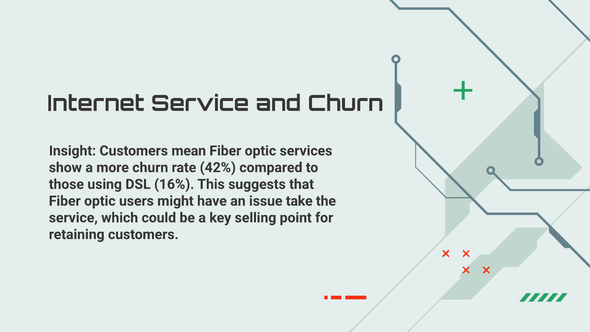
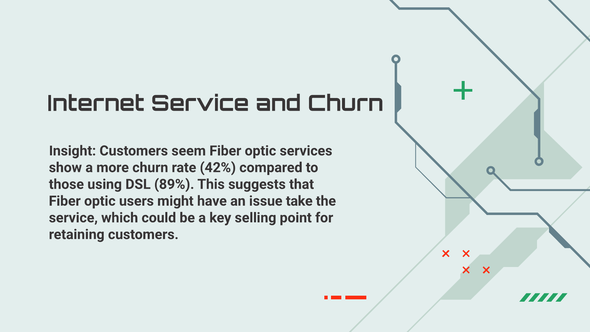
mean: mean -> seem
16%: 16% -> 89%
